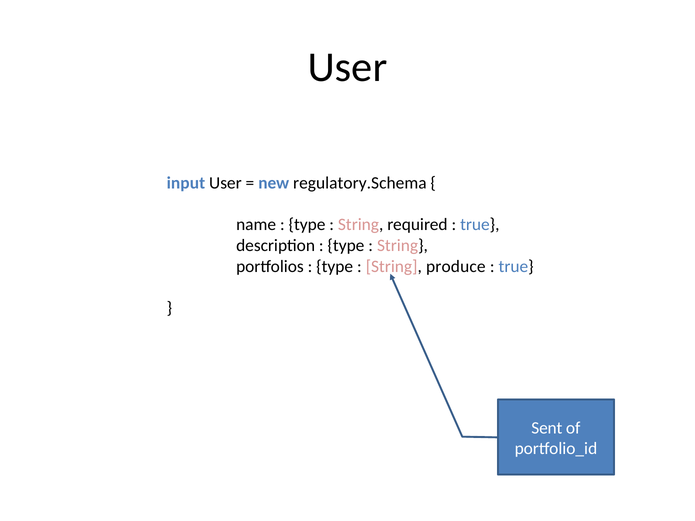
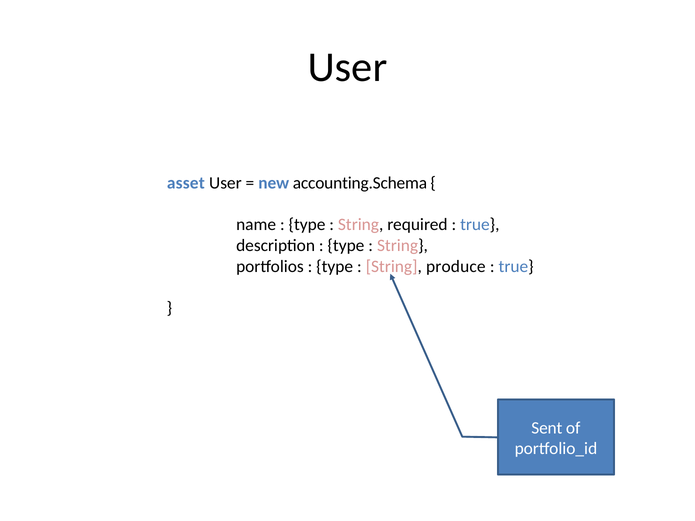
input: input -> asset
regulatory.Schema: regulatory.Schema -> accounting.Schema
